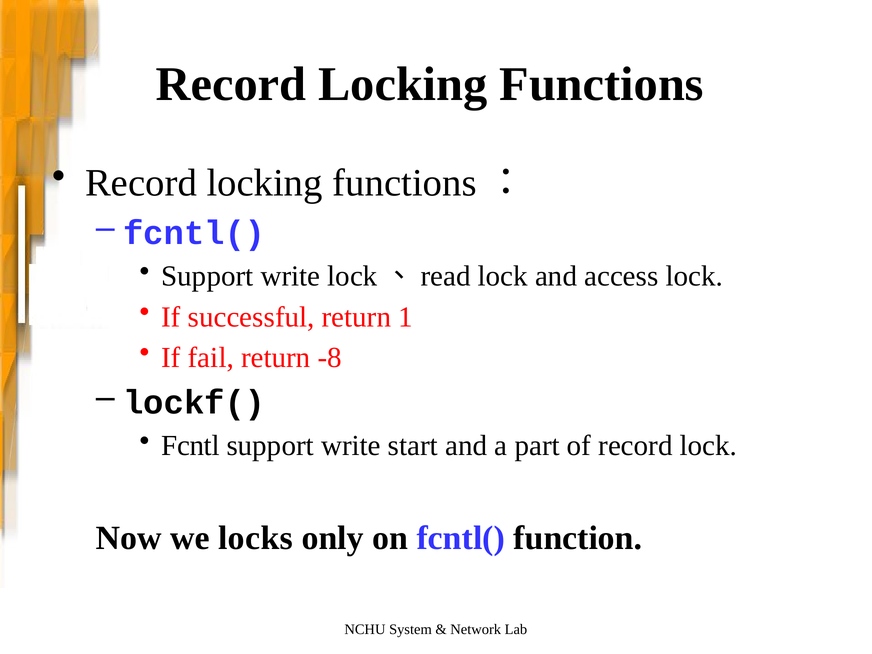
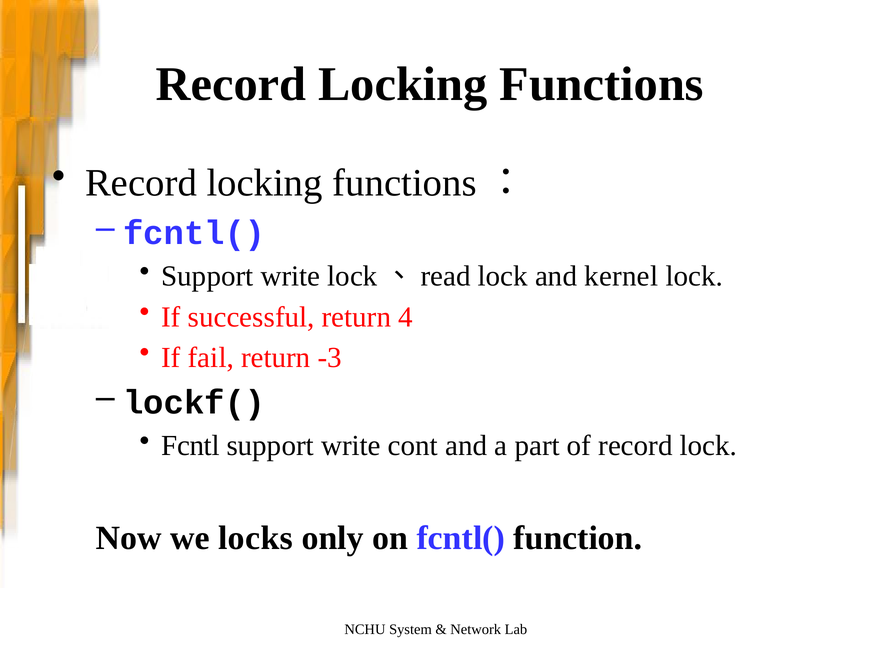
access: access -> kernel
1: 1 -> 4
-8: -8 -> -3
start: start -> cont
